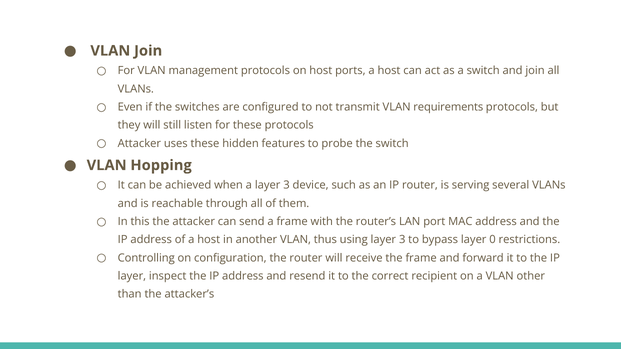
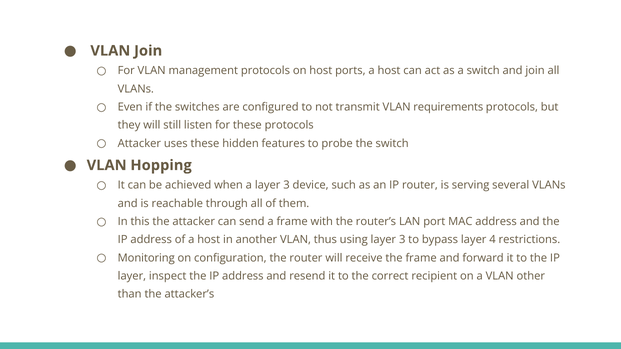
0: 0 -> 4
Controlling: Controlling -> Monitoring
